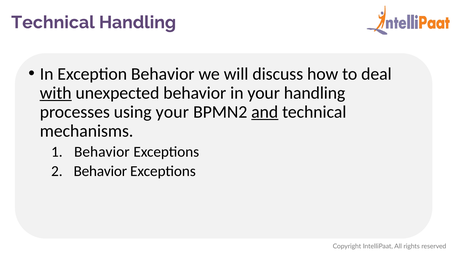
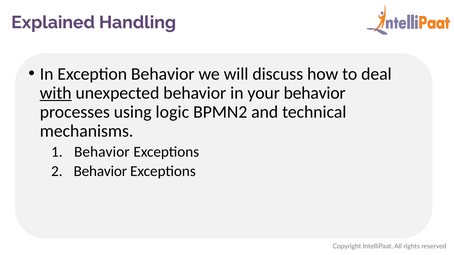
Technical at (53, 22): Technical -> Explained
your handling: handling -> behavior
using your: your -> logic
and underline: present -> none
